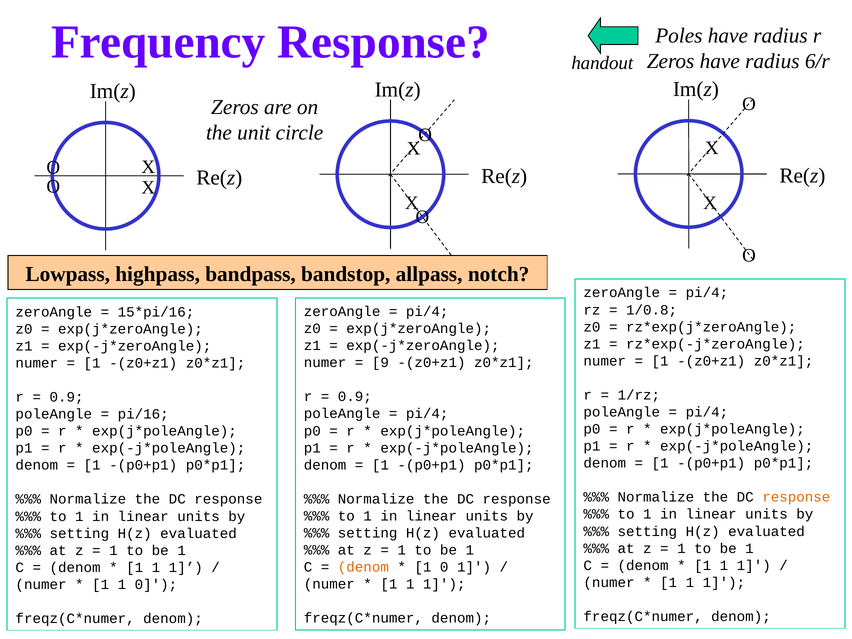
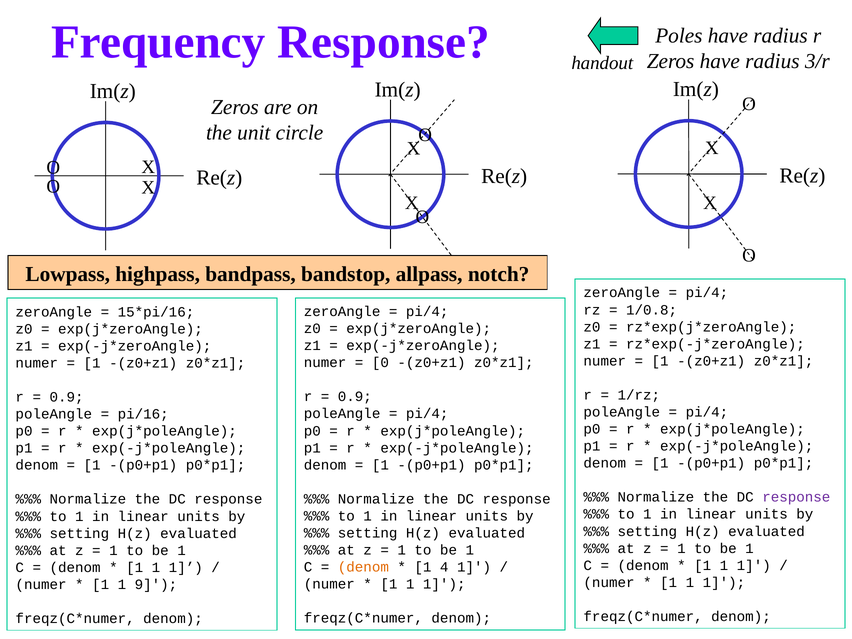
6/r: 6/r -> 3/r
9: 9 -> 0
response at (796, 497) colour: orange -> purple
0 at (444, 567): 0 -> 4
1 1 0: 0 -> 9
